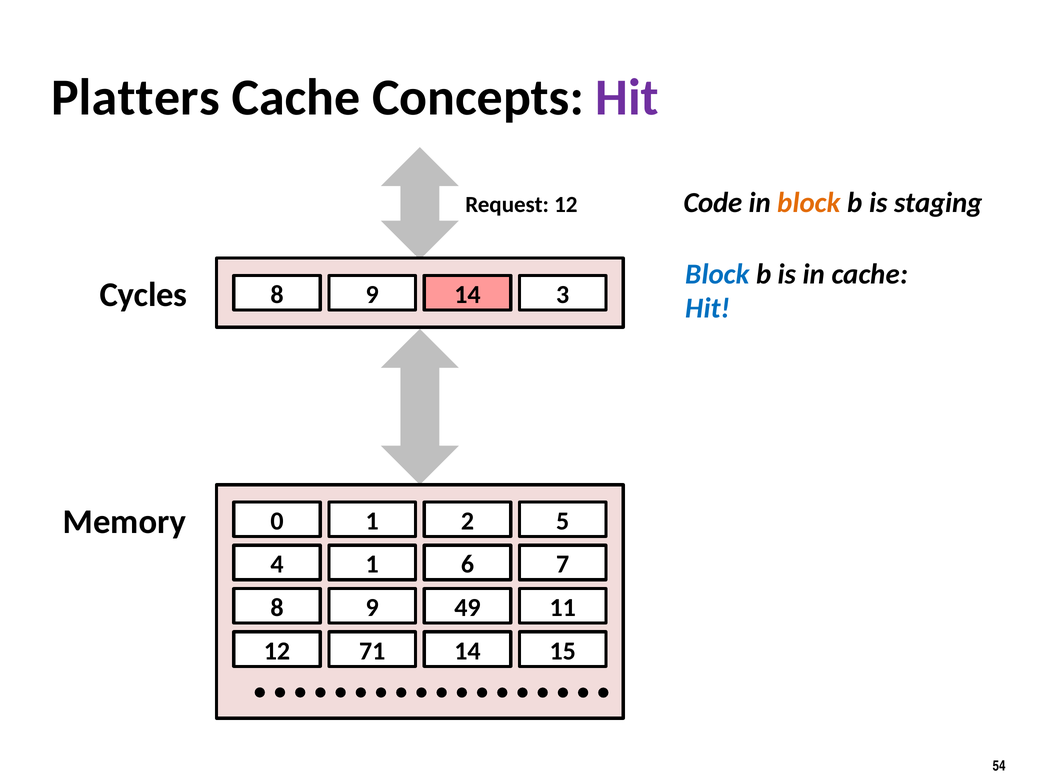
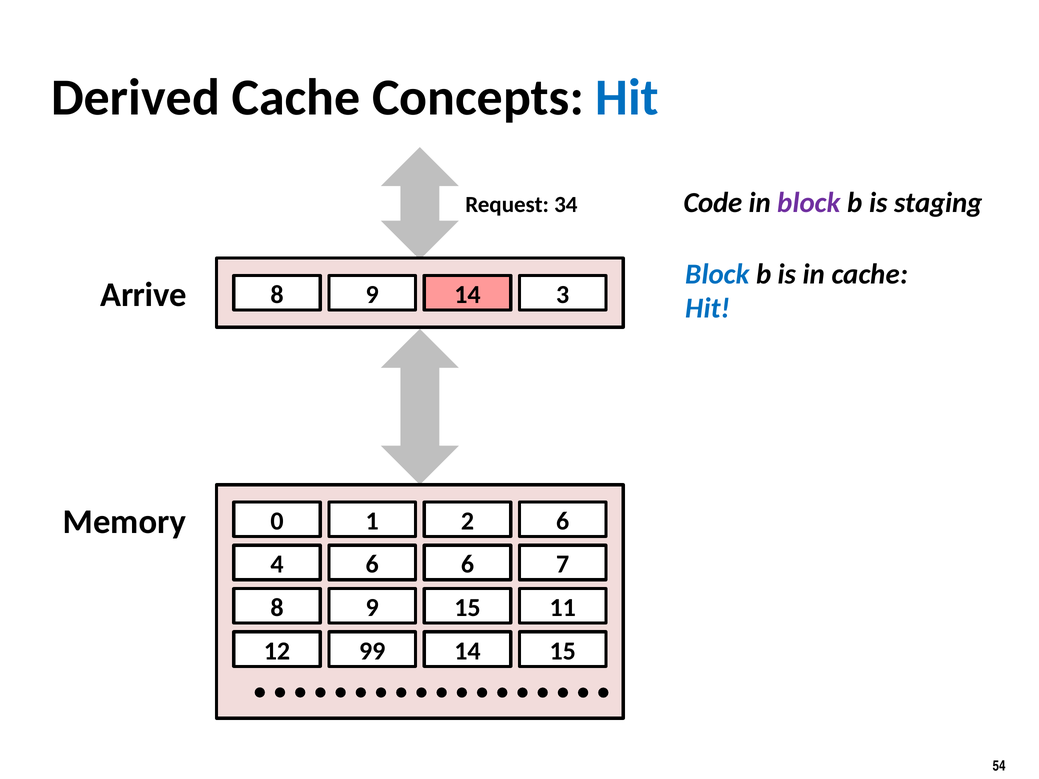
Platters: Platters -> Derived
Hit at (627, 97) colour: purple -> blue
block at (809, 203) colour: orange -> purple
Request 12: 12 -> 34
Cycles: Cycles -> Arrive
2 5: 5 -> 6
4 1: 1 -> 6
9 49: 49 -> 15
71: 71 -> 99
